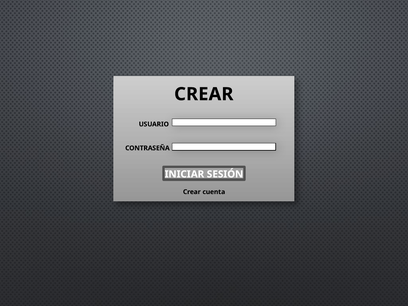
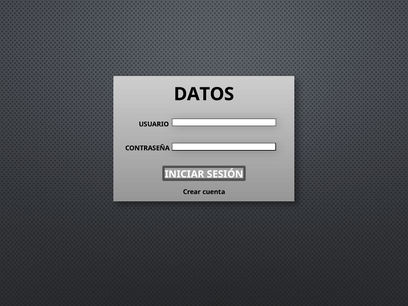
CREAR at (204, 94): CREAR -> DATOS
